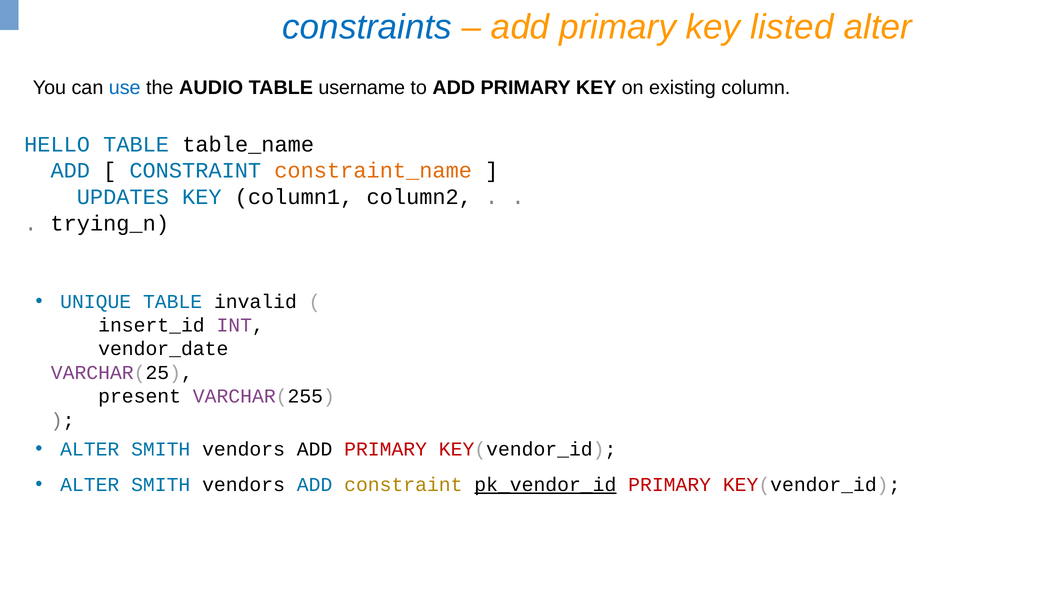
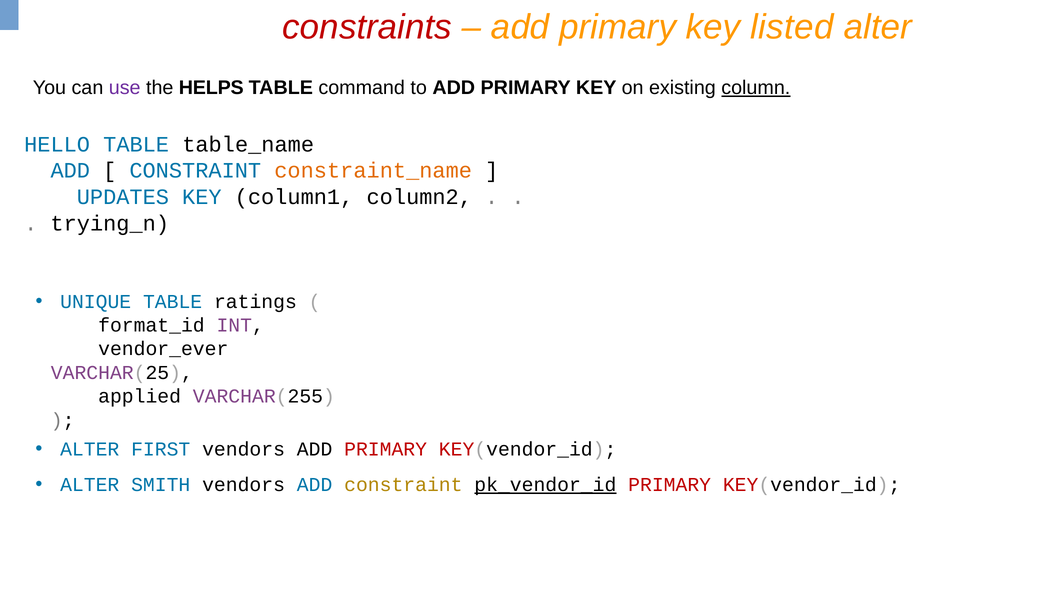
constraints colour: blue -> red
use colour: blue -> purple
AUDIO: AUDIO -> HELPS
username: username -> command
column underline: none -> present
invalid: invalid -> ratings
insert_id: insert_id -> format_id
vendor_date: vendor_date -> vendor_ever
present: present -> applied
SMITH at (161, 449): SMITH -> FIRST
